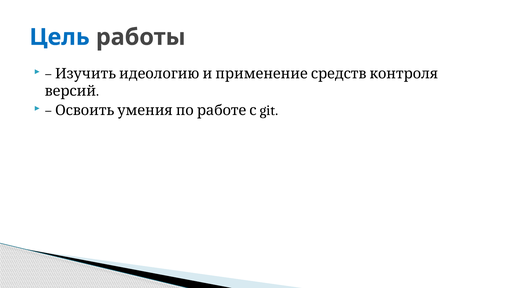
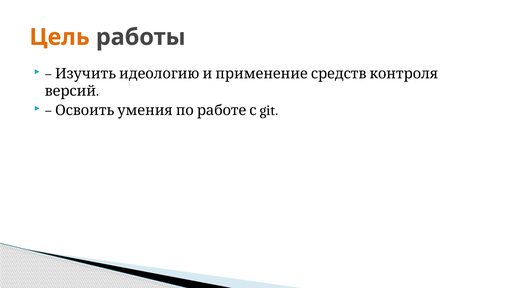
Цель colour: blue -> orange
